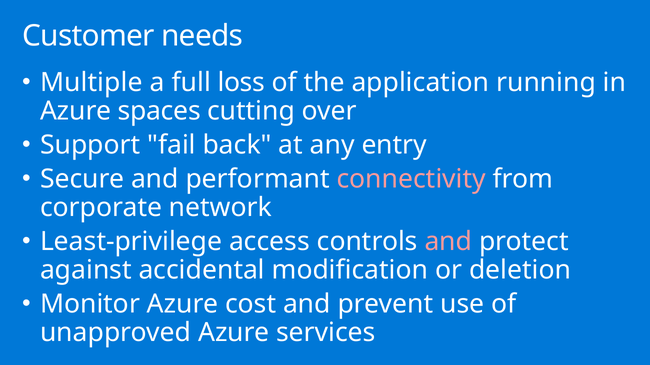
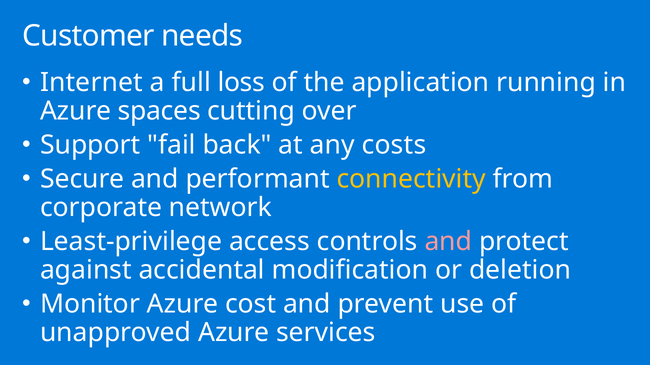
Multiple: Multiple -> Internet
entry: entry -> costs
connectivity colour: pink -> yellow
